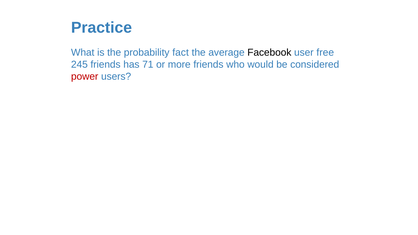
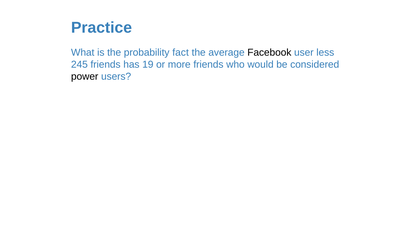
free: free -> less
71: 71 -> 19
power colour: red -> black
